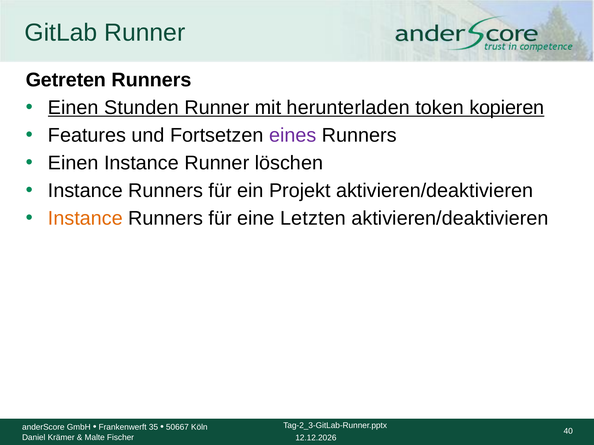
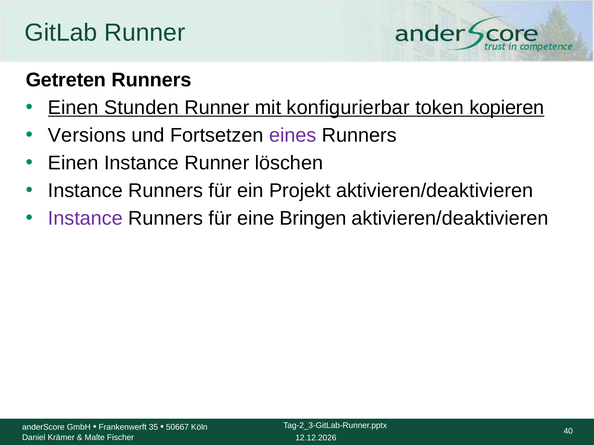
herunterladen: herunterladen -> konfigurierbar
Features: Features -> Versions
Instance at (85, 219) colour: orange -> purple
Letzten: Letzten -> Bringen
